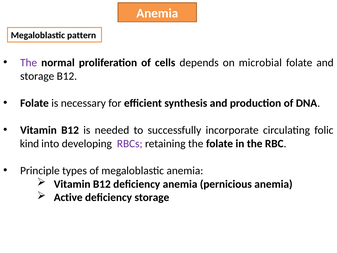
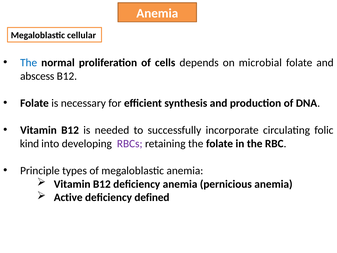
pattern: pattern -> cellular
The at (29, 63) colour: purple -> blue
storage at (37, 76): storage -> abscess
deficiency storage: storage -> defined
